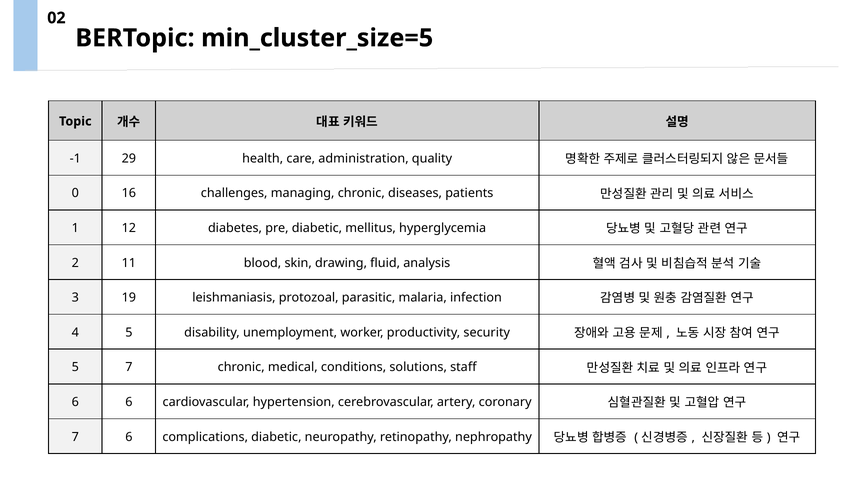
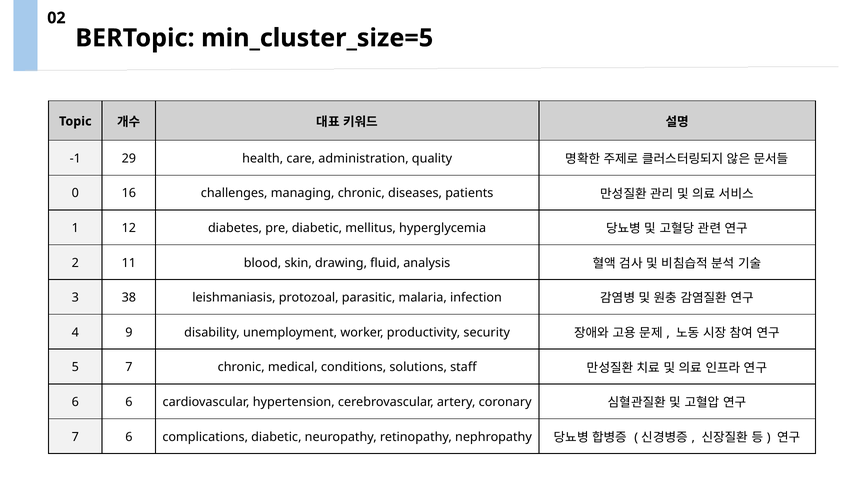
19: 19 -> 38
4 5: 5 -> 9
